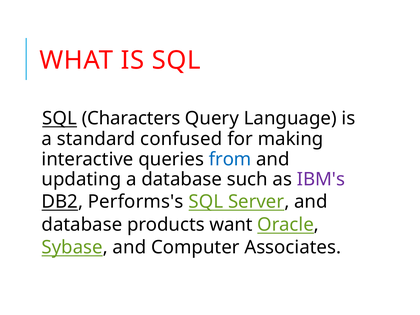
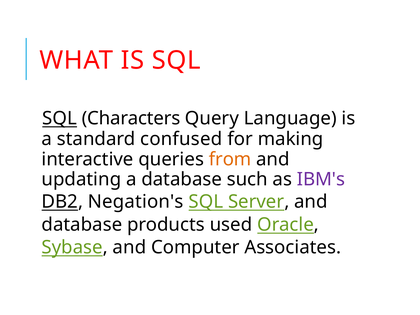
from colour: blue -> orange
Performs's: Performs's -> Negation's
want: want -> used
